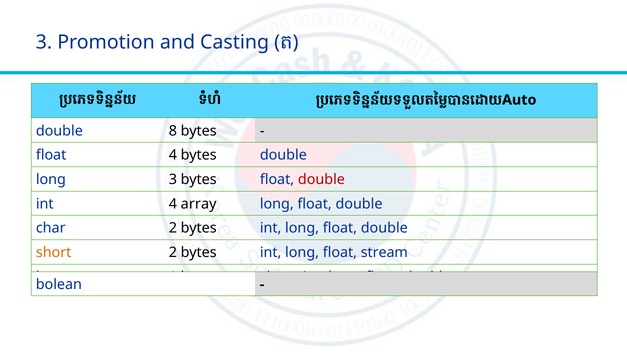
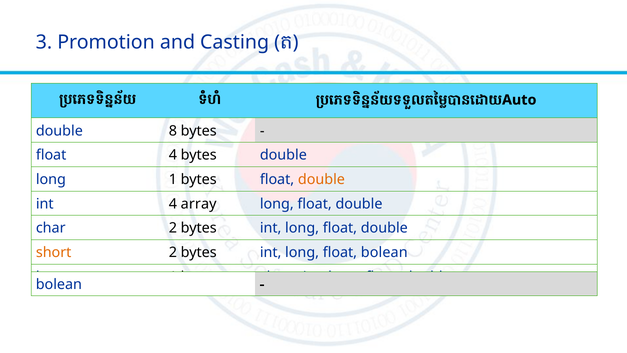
long 3: 3 -> 1
double at (321, 179) colour: red -> orange
float stream: stream -> bolean
